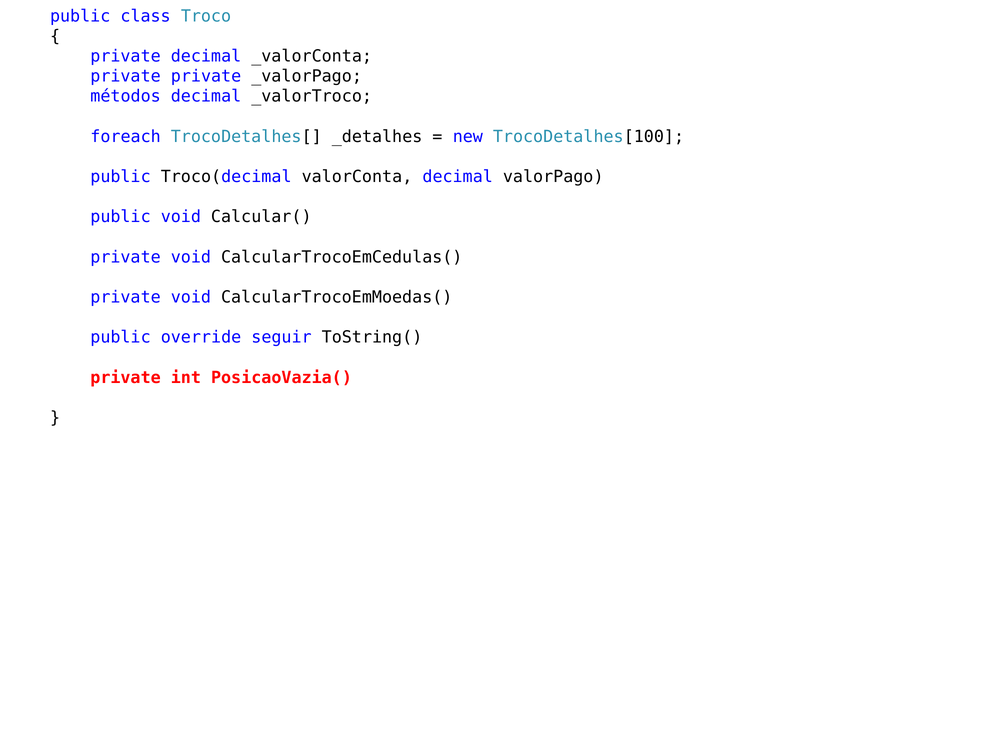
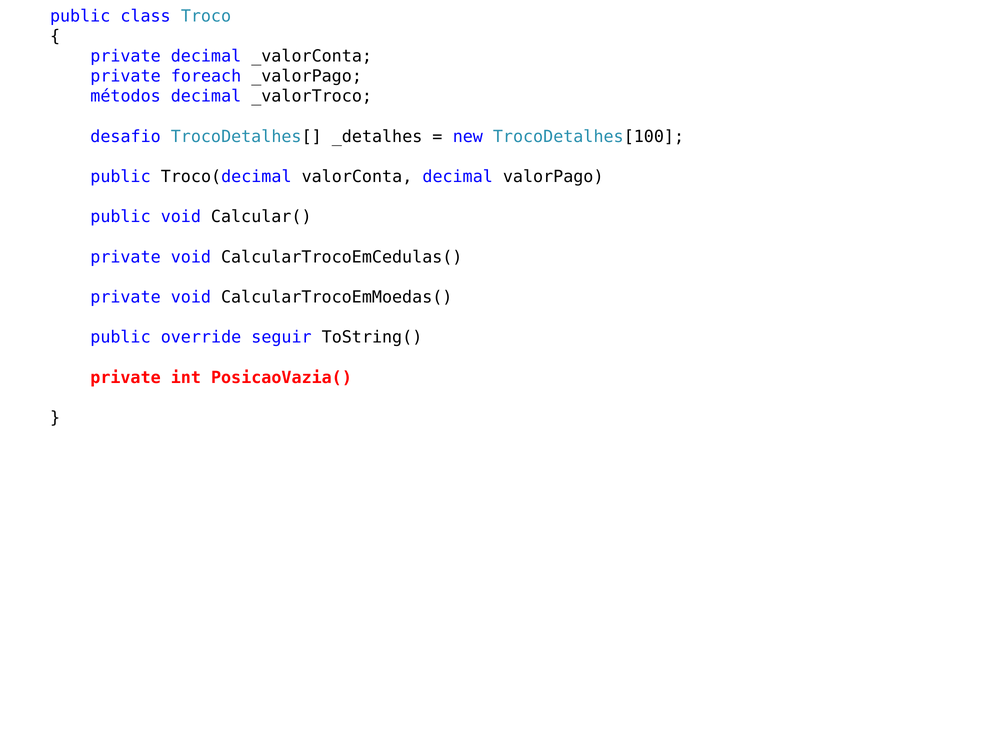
private private: private -> foreach
foreach: foreach -> desafio
